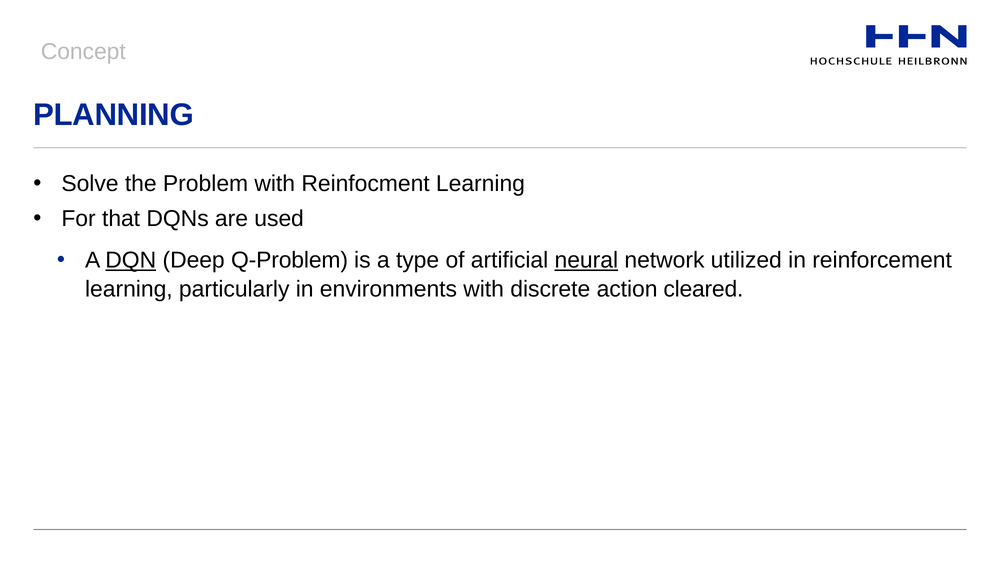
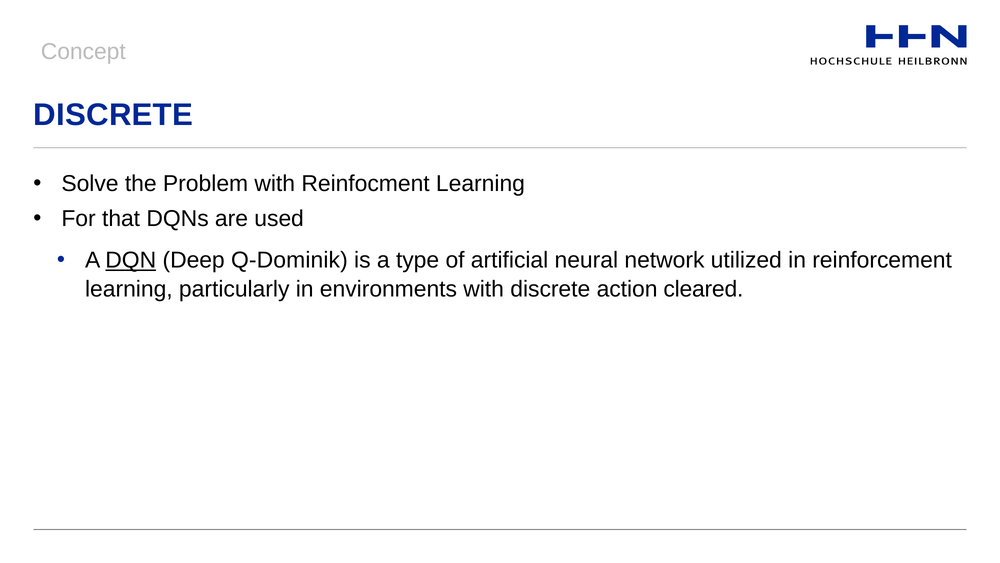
PLANNING at (114, 115): PLANNING -> DISCRETE
Q-Problem: Q-Problem -> Q-Dominik
neural underline: present -> none
